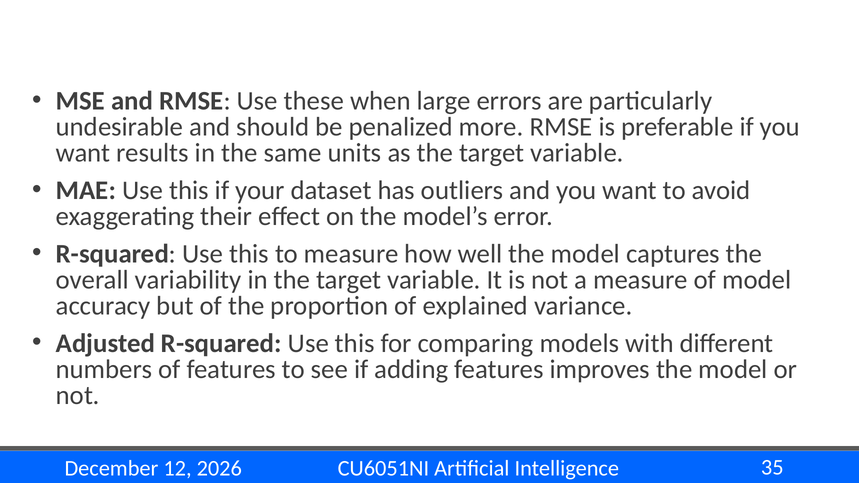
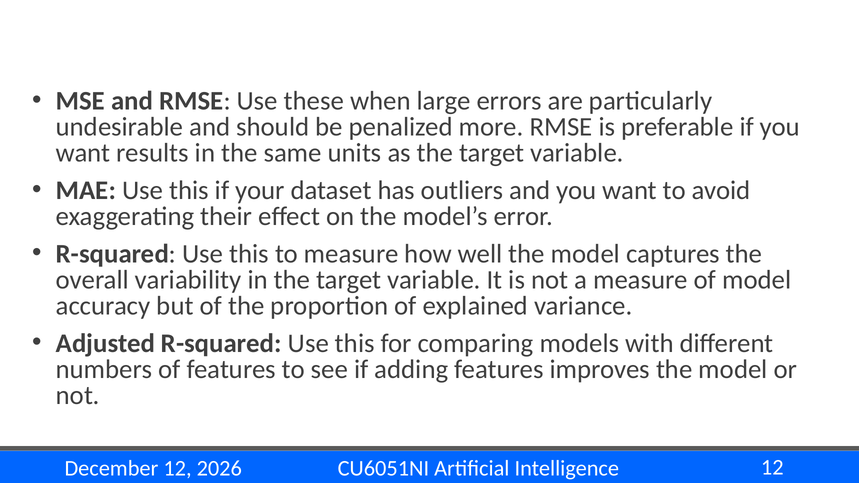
Intelligence 35: 35 -> 12
